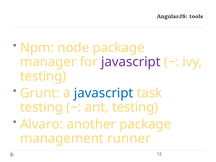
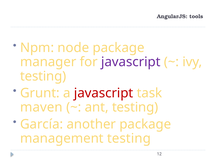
javascript at (104, 93) colour: blue -> red
testing at (41, 107): testing -> maven
Alvaro: Alvaro -> García
management runner: runner -> testing
